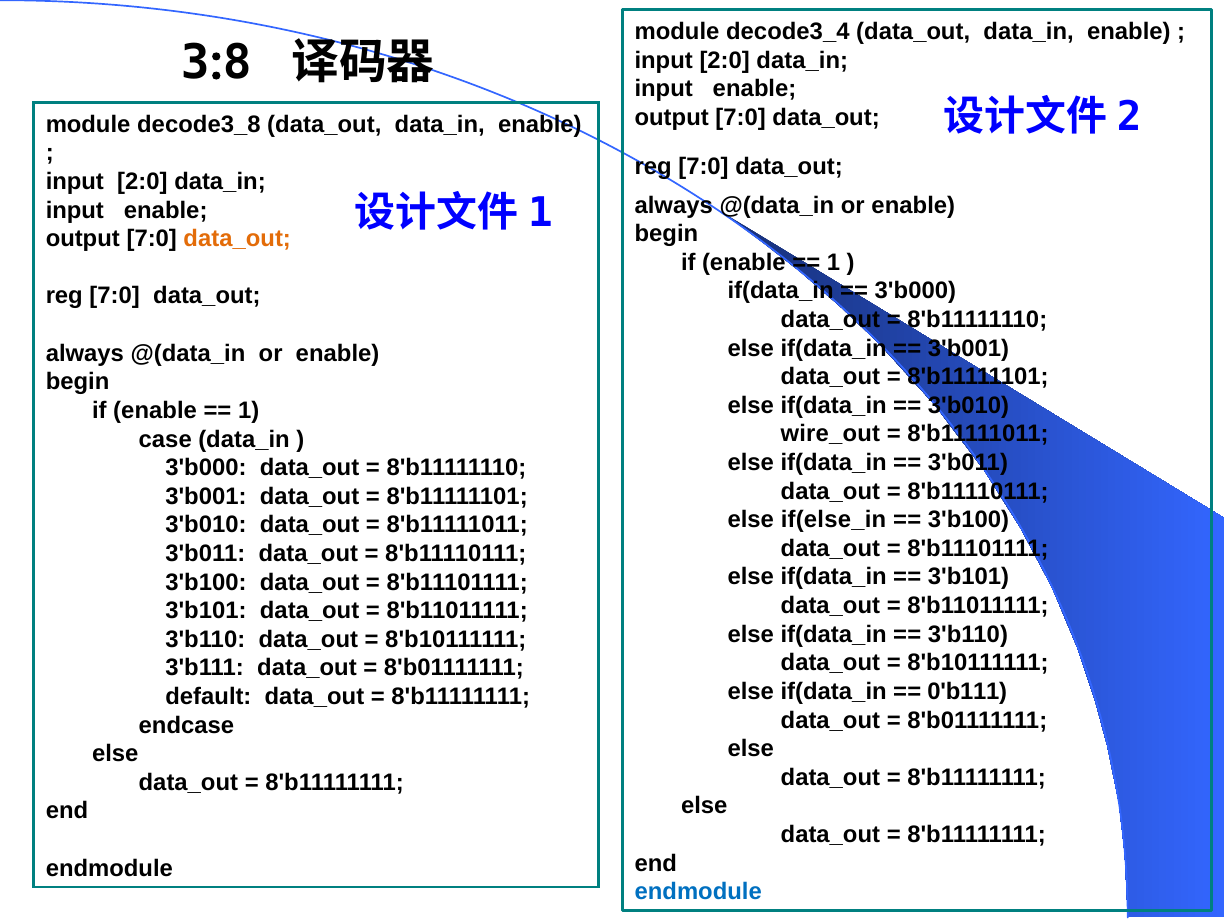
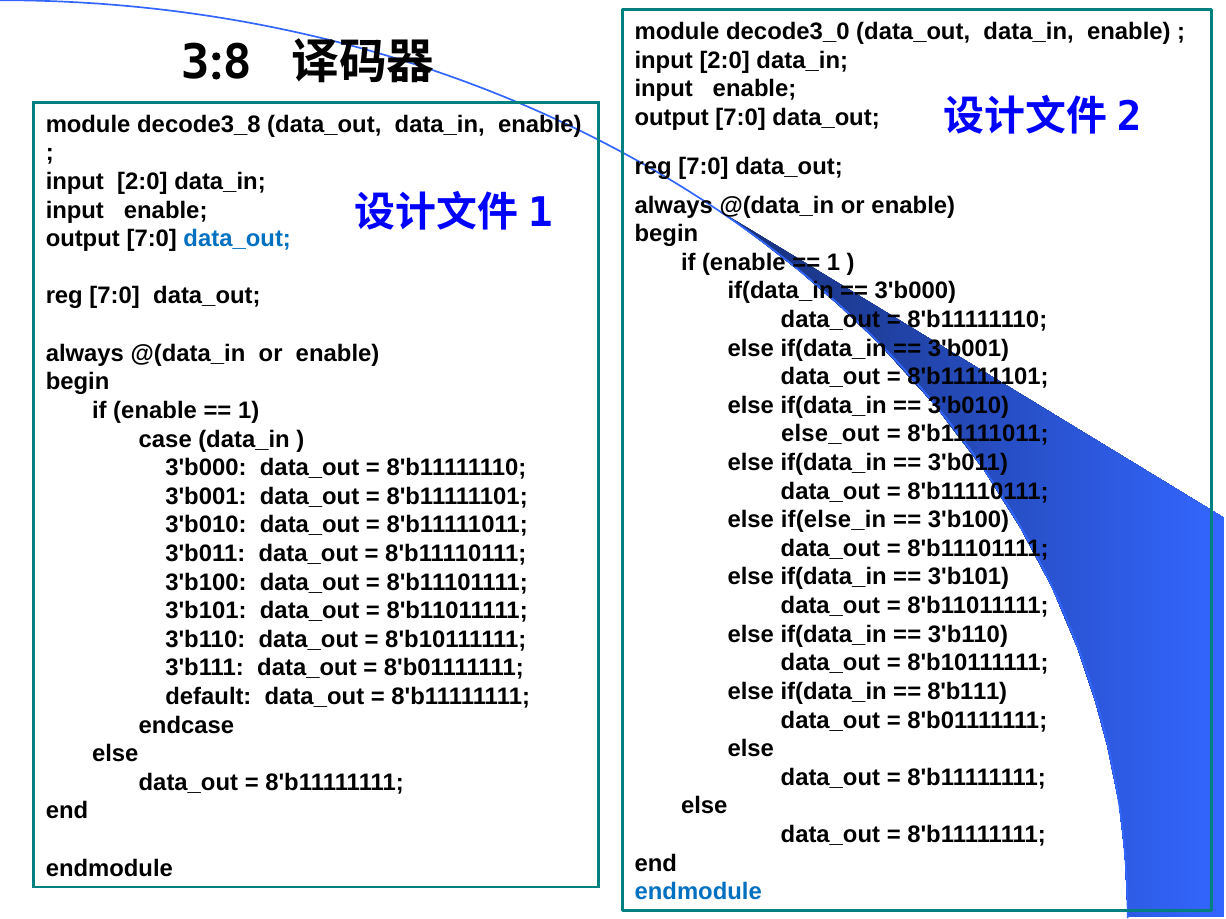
decode3_4: decode3_4 -> decode3_0
data_out at (237, 239) colour: orange -> blue
wire_out: wire_out -> else_out
0'b111: 0'b111 -> 8'b111
